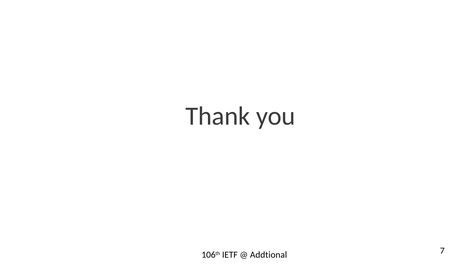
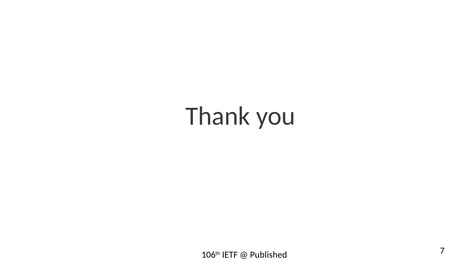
Addtional: Addtional -> Published
